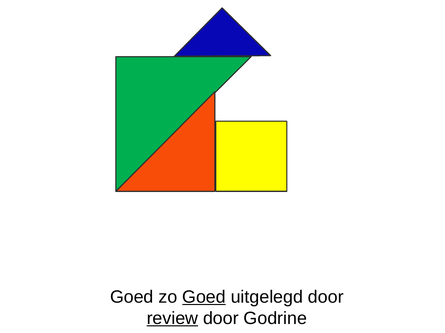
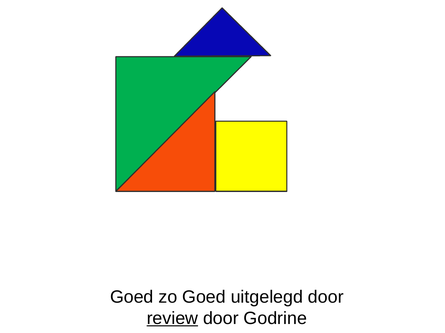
Goed at (204, 298) underline: present -> none
